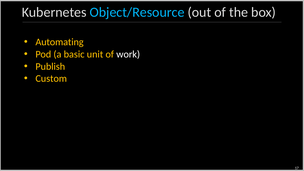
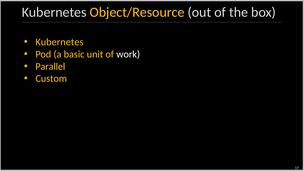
Object/Resource colour: light blue -> yellow
Automating at (60, 42): Automating -> Kubernetes
Publish: Publish -> Parallel
